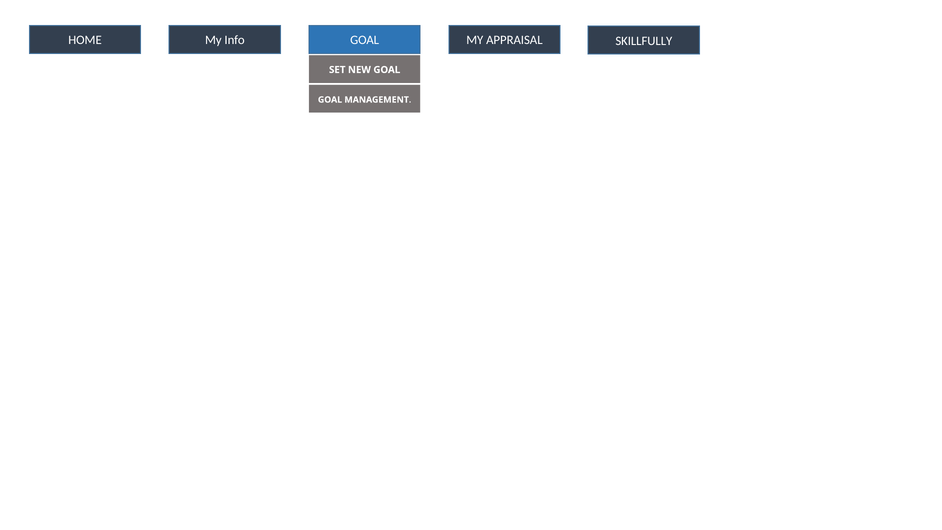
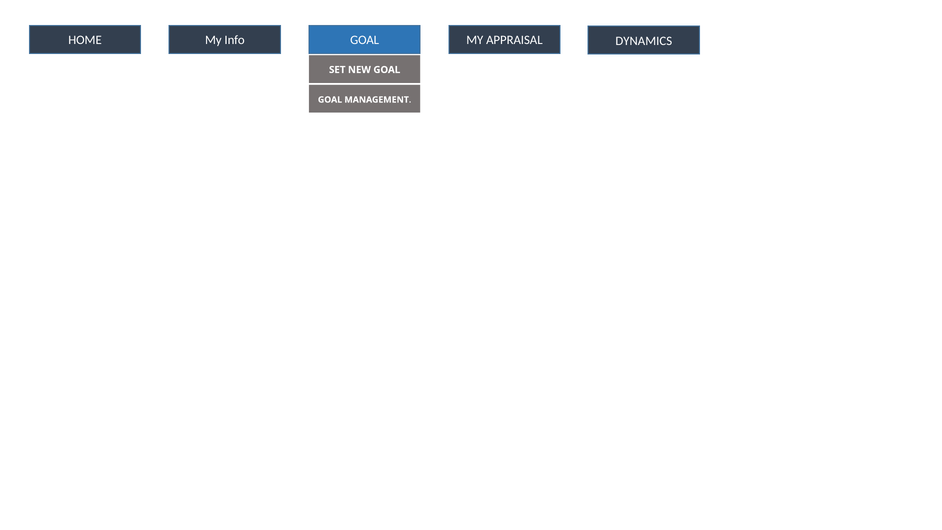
SKILLFULLY: SKILLFULLY -> DYNAMICS
